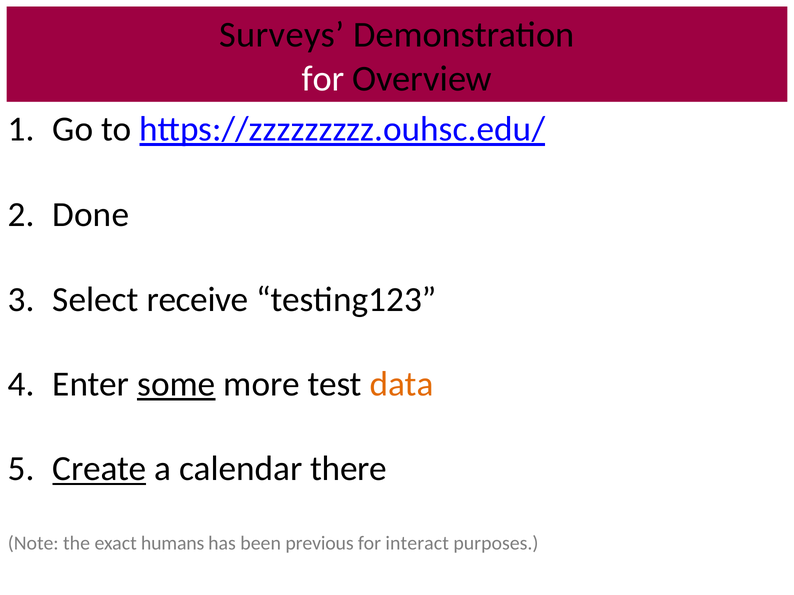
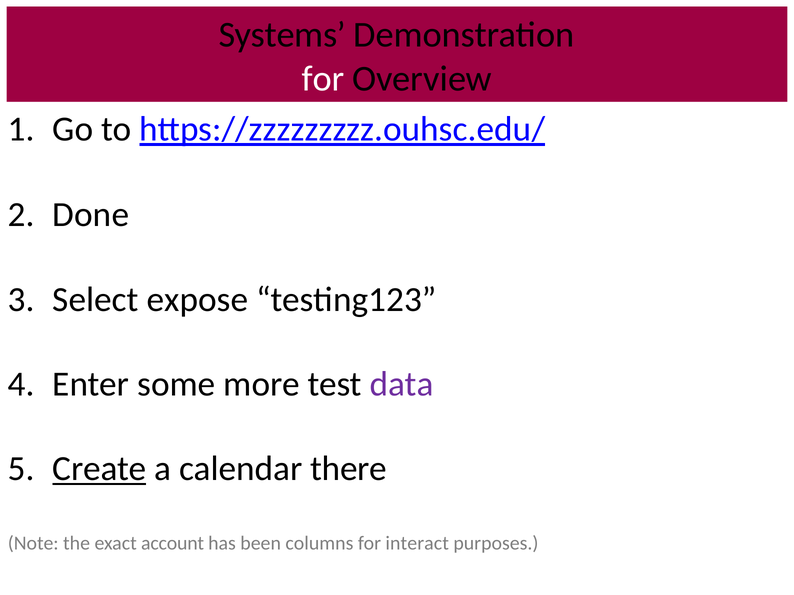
Surveys: Surveys -> Systems
receive: receive -> expose
some underline: present -> none
data colour: orange -> purple
humans: humans -> account
previous: previous -> columns
